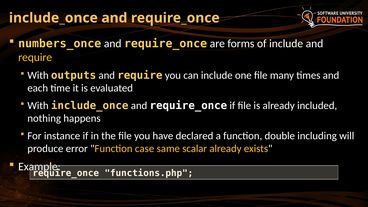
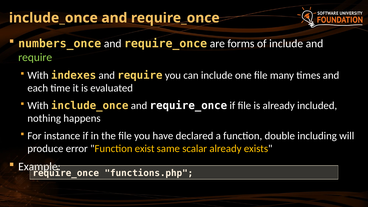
require at (35, 57) colour: yellow -> light green
outputs: outputs -> indexes
case: case -> exist
